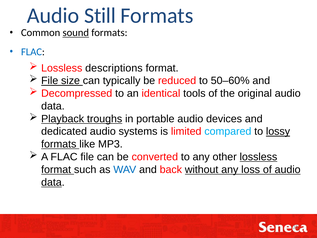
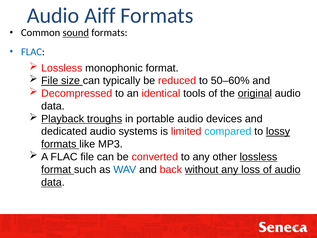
Still: Still -> Aiff
descriptions: descriptions -> monophonic
original underline: none -> present
